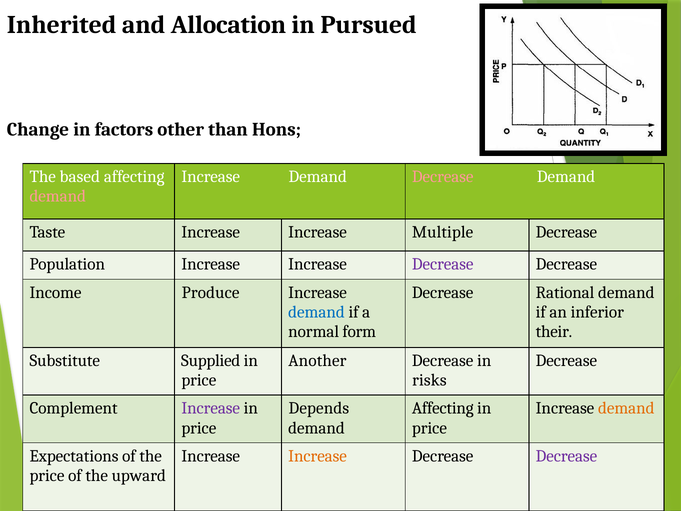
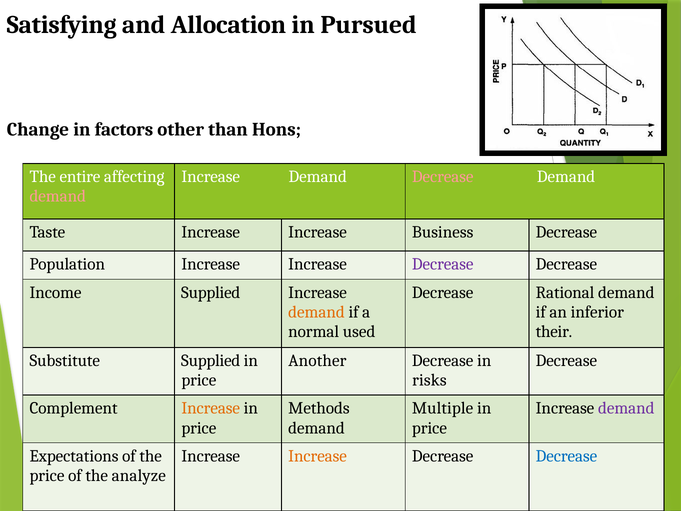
Inherited: Inherited -> Satisfying
based: based -> entire
Multiple: Multiple -> Business
Income Produce: Produce -> Supplied
demand at (317, 312) colour: blue -> orange
form: form -> used
Increase at (211, 408) colour: purple -> orange
Depends: Depends -> Methods
Affecting at (443, 408): Affecting -> Multiple
demand at (626, 408) colour: orange -> purple
Decrease at (566, 456) colour: purple -> blue
upward: upward -> analyze
